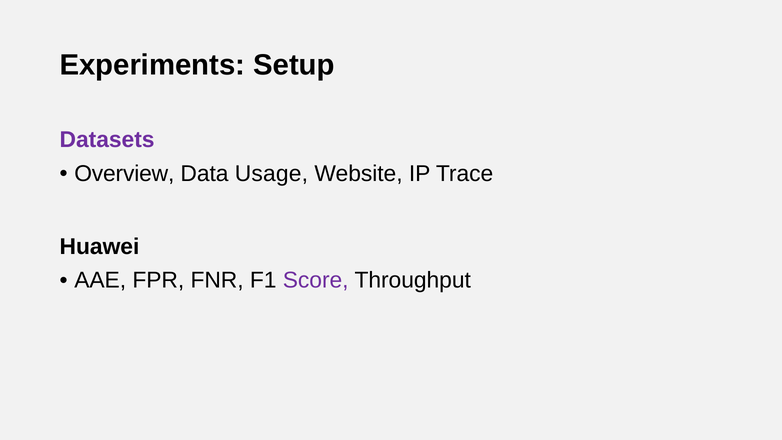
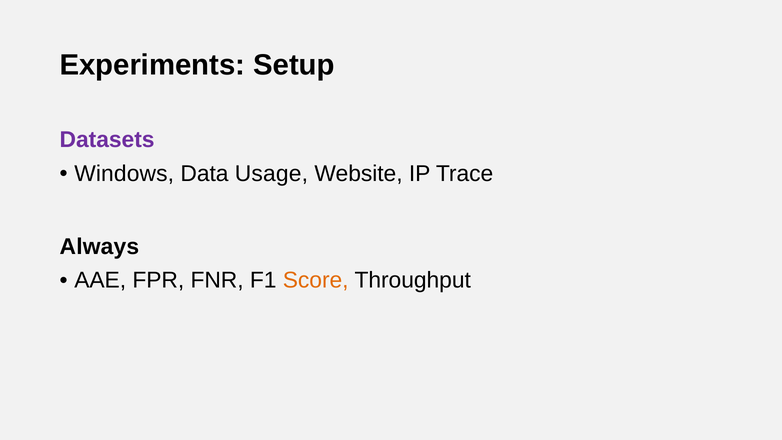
Overview: Overview -> Windows
Huawei: Huawei -> Always
Score colour: purple -> orange
